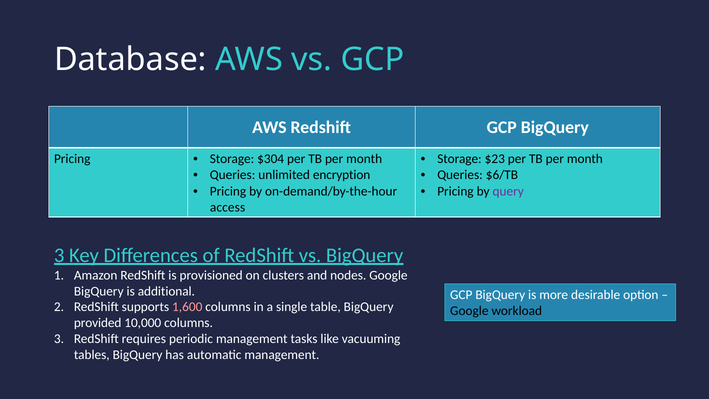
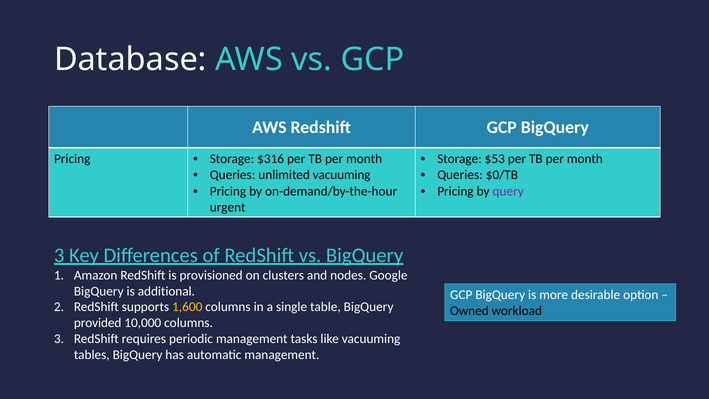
$23: $23 -> $53
$304: $304 -> $316
unlimited encryption: encryption -> vacuuming
$6/TB: $6/TB -> $0/TB
access: access -> urgent
1,600 colour: pink -> yellow
Google at (469, 311): Google -> Owned
